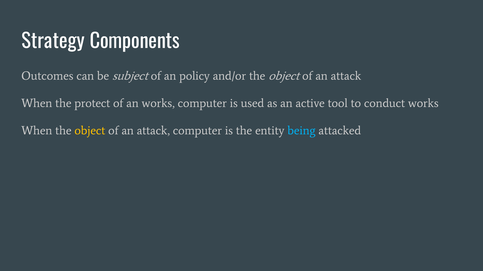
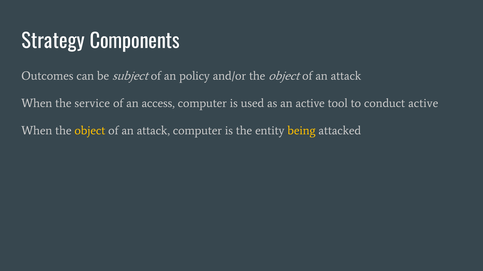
protect: protect -> service
an works: works -> access
conduct works: works -> active
being colour: light blue -> yellow
